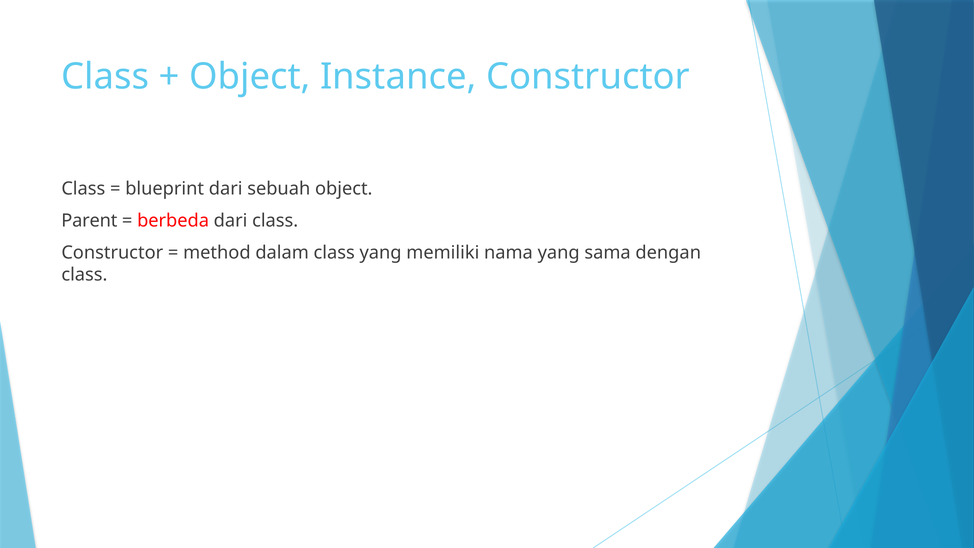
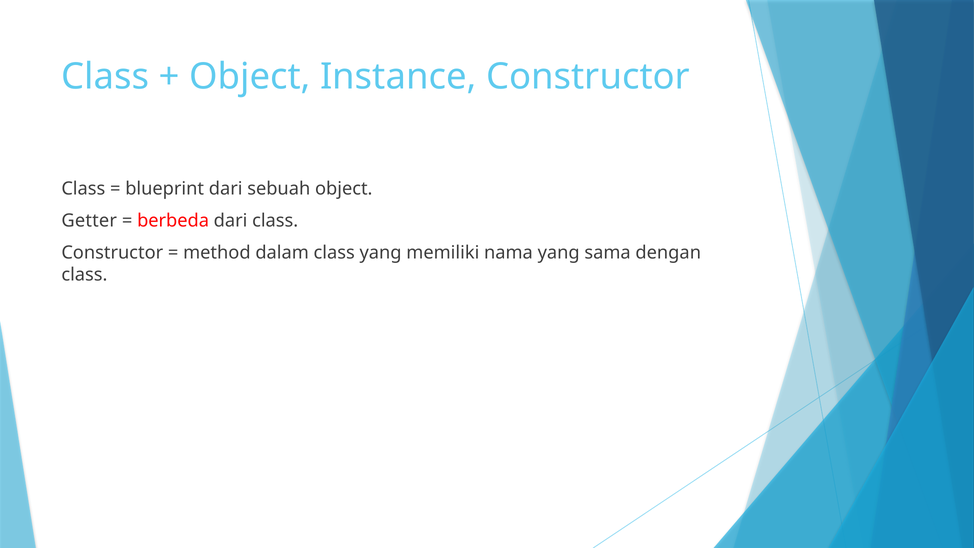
Parent: Parent -> Getter
